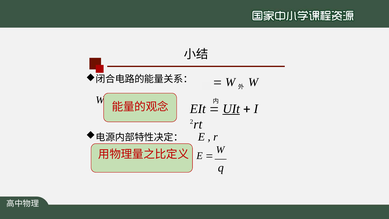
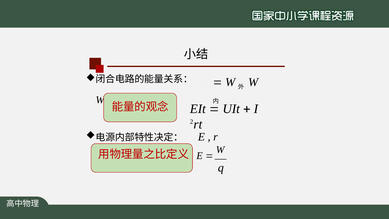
UIt underline: present -> none
